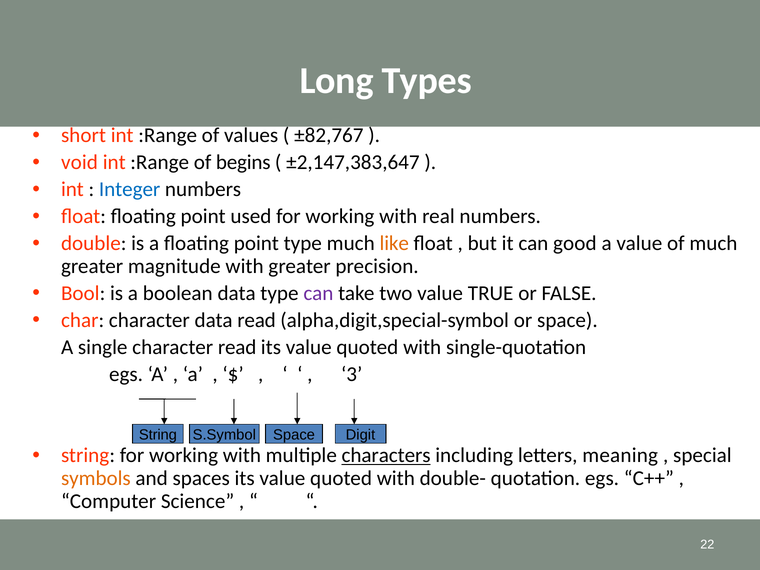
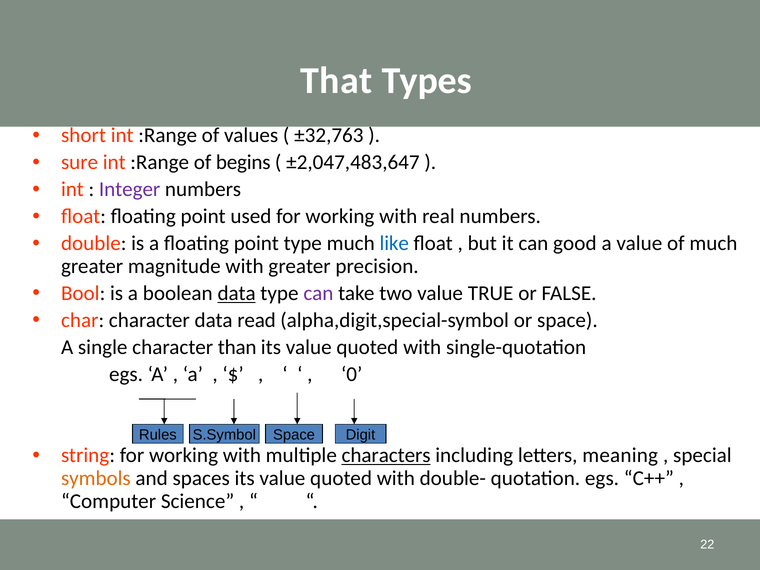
Long: Long -> That
±82,767: ±82,767 -> ±32,763
void: void -> sure
±2,147,383,647: ±2,147,383,647 -> ±2,047,483,647
Integer colour: blue -> purple
like colour: orange -> blue
data at (237, 293) underline: none -> present
character read: read -> than
3: 3 -> 0
String at (158, 435): String -> Rules
